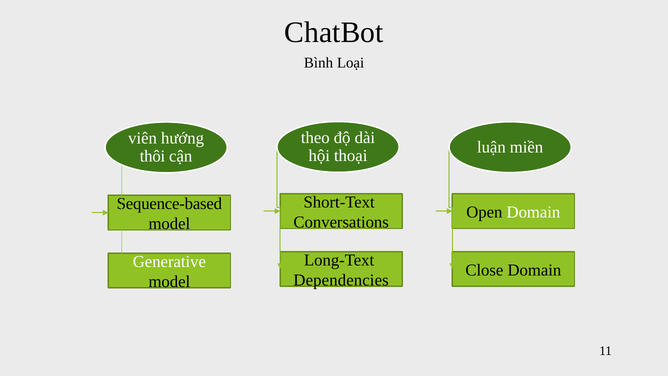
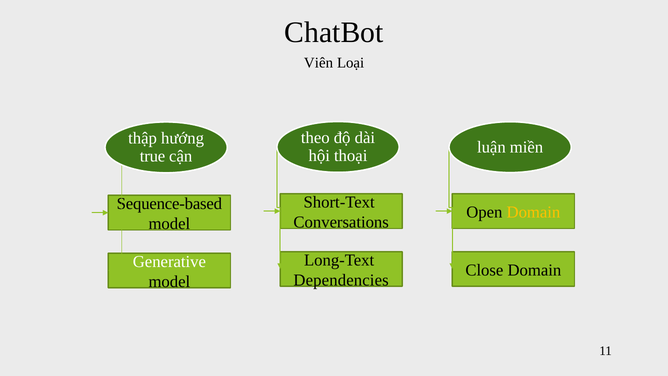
Bình: Bình -> Viên
viên: viên -> thập
thôi: thôi -> true
Domain at (533, 212) colour: white -> yellow
